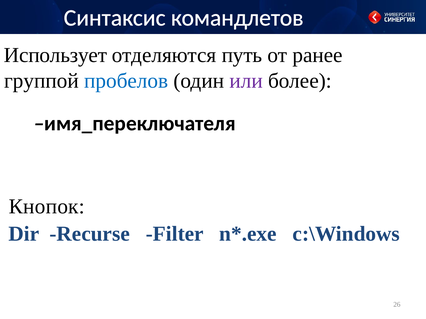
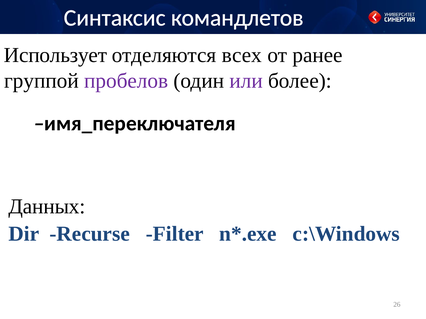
путь: путь -> всех
пробелов colour: blue -> purple
Кнопок: Кнопок -> Данных
